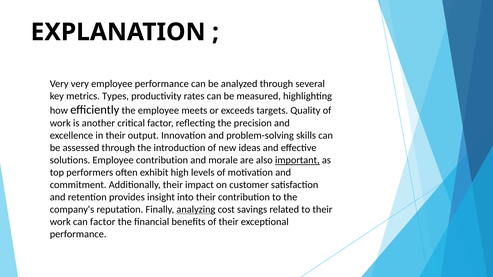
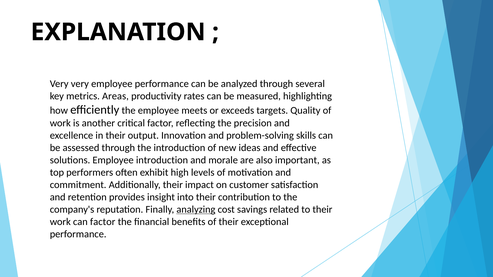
Types: Types -> Areas
Employee contribution: contribution -> introduction
important underline: present -> none
